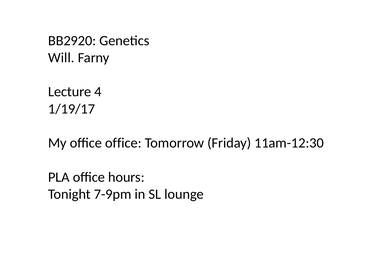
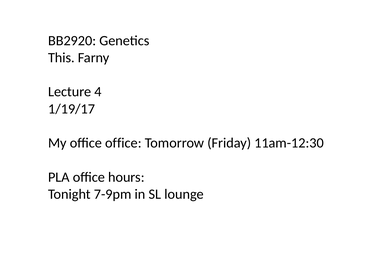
Will: Will -> This
